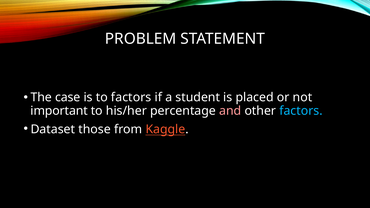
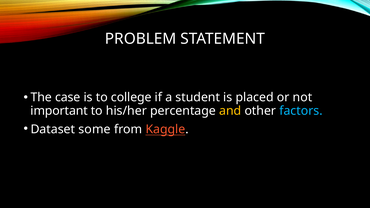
to factors: factors -> college
and colour: pink -> yellow
those: those -> some
